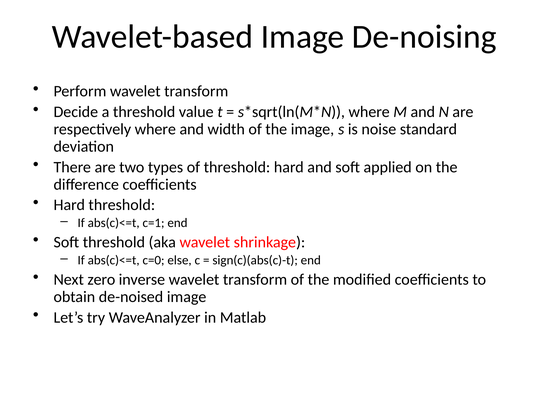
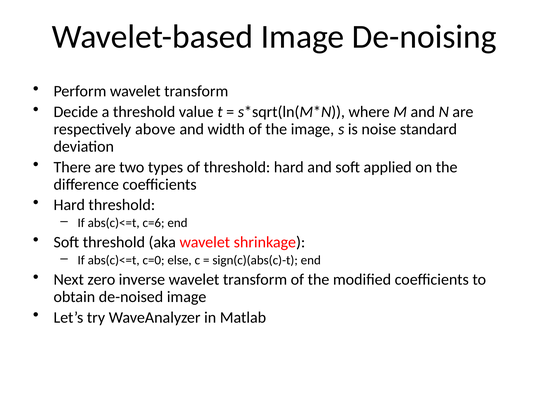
respectively where: where -> above
c=1: c=1 -> c=6
